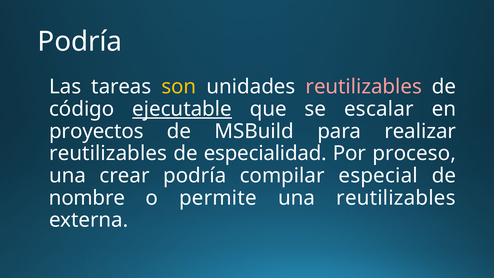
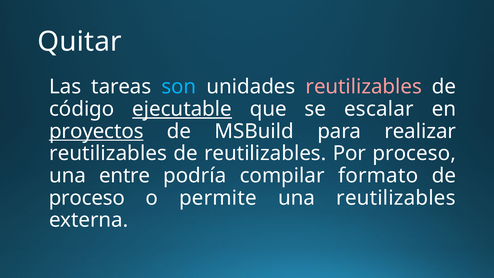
Podría at (80, 41): Podría -> Quitar
son colour: yellow -> light blue
proyectos underline: none -> present
de especialidad: especialidad -> reutilizables
crear: crear -> entre
especial: especial -> formato
nombre at (87, 198): nombre -> proceso
